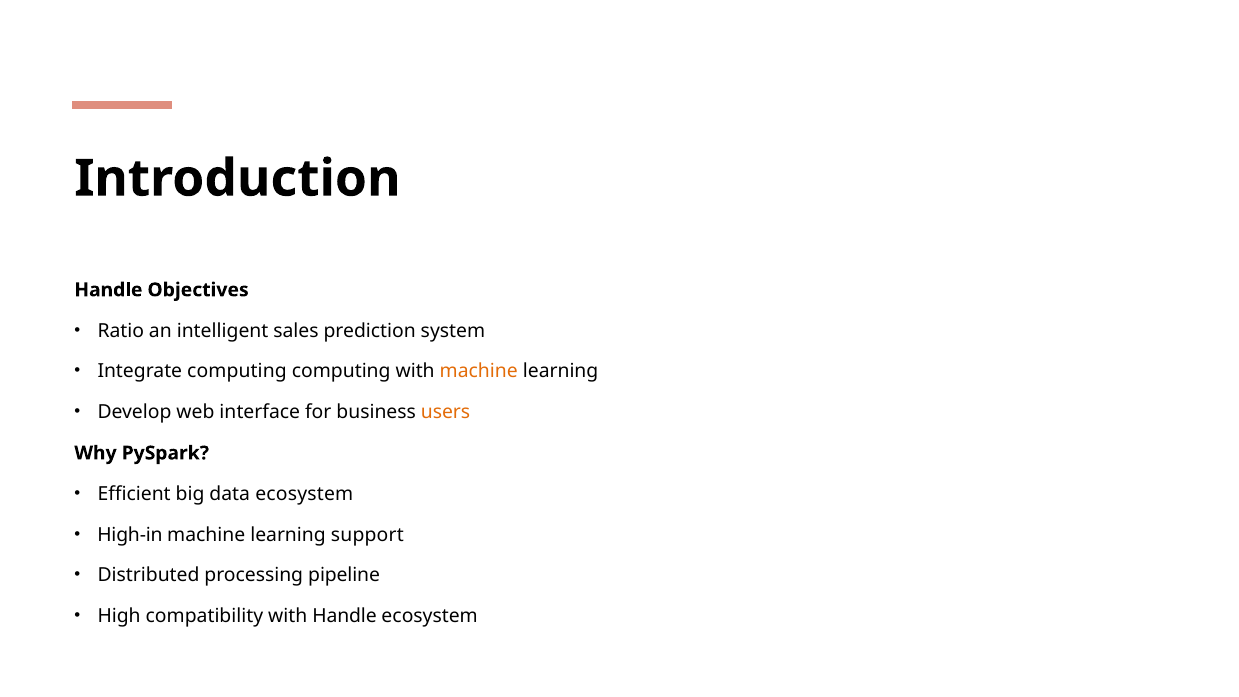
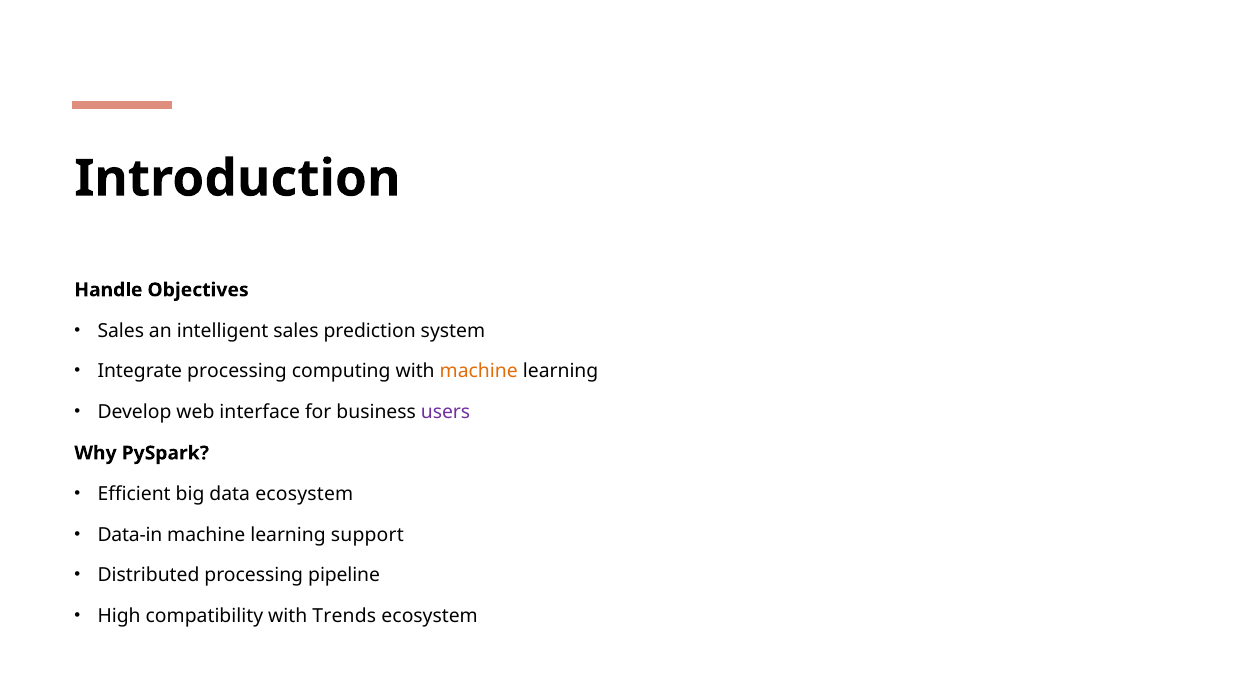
Ratio at (121, 331): Ratio -> Sales
Integrate computing: computing -> processing
users colour: orange -> purple
High-in: High-in -> Data-in
with Handle: Handle -> Trends
